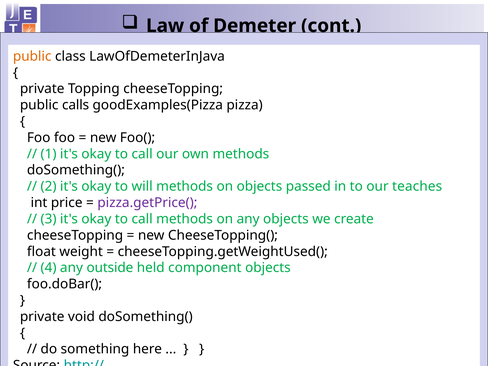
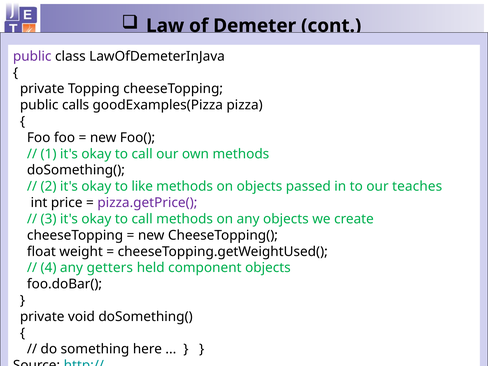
public at (32, 56) colour: orange -> purple
will: will -> like
outside: outside -> getters
